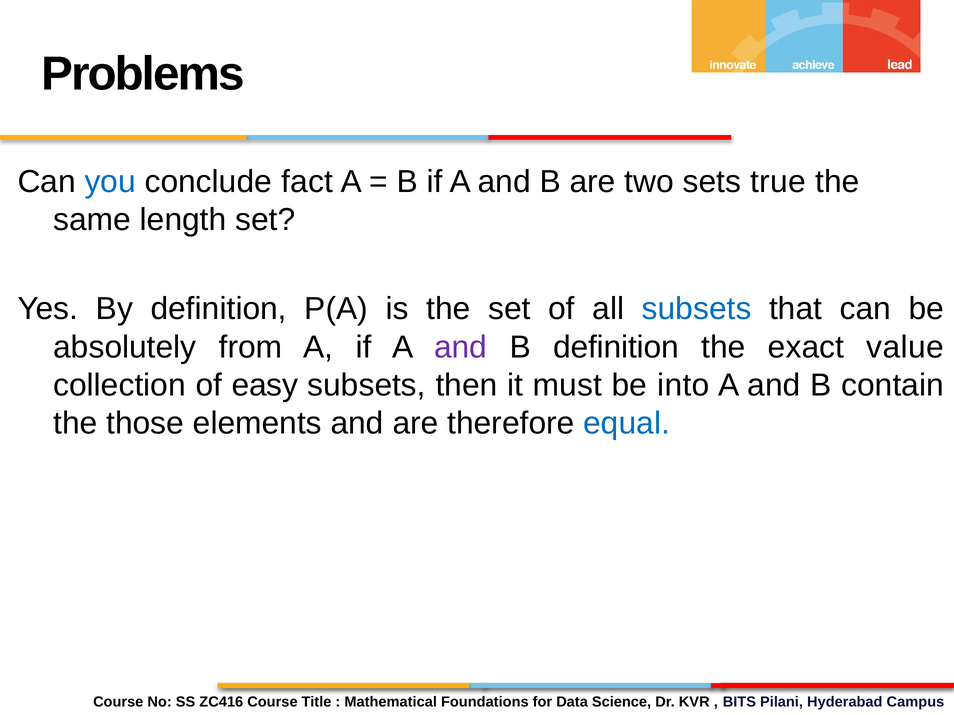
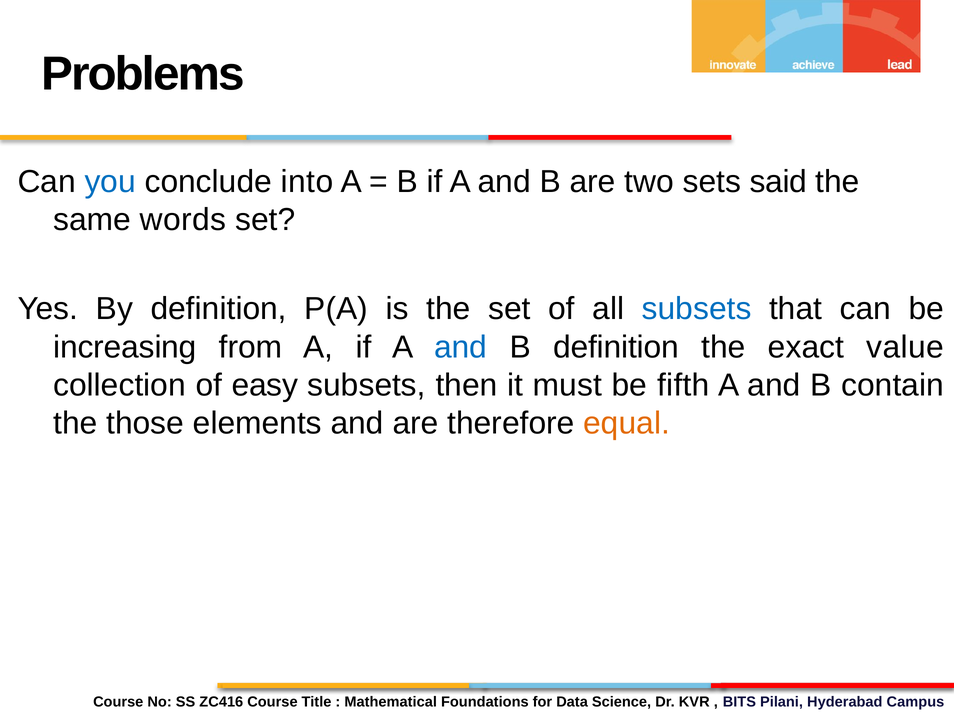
fact: fact -> into
true: true -> said
length: length -> words
absolutely: absolutely -> increasing
and at (461, 347) colour: purple -> blue
into: into -> fifth
equal colour: blue -> orange
